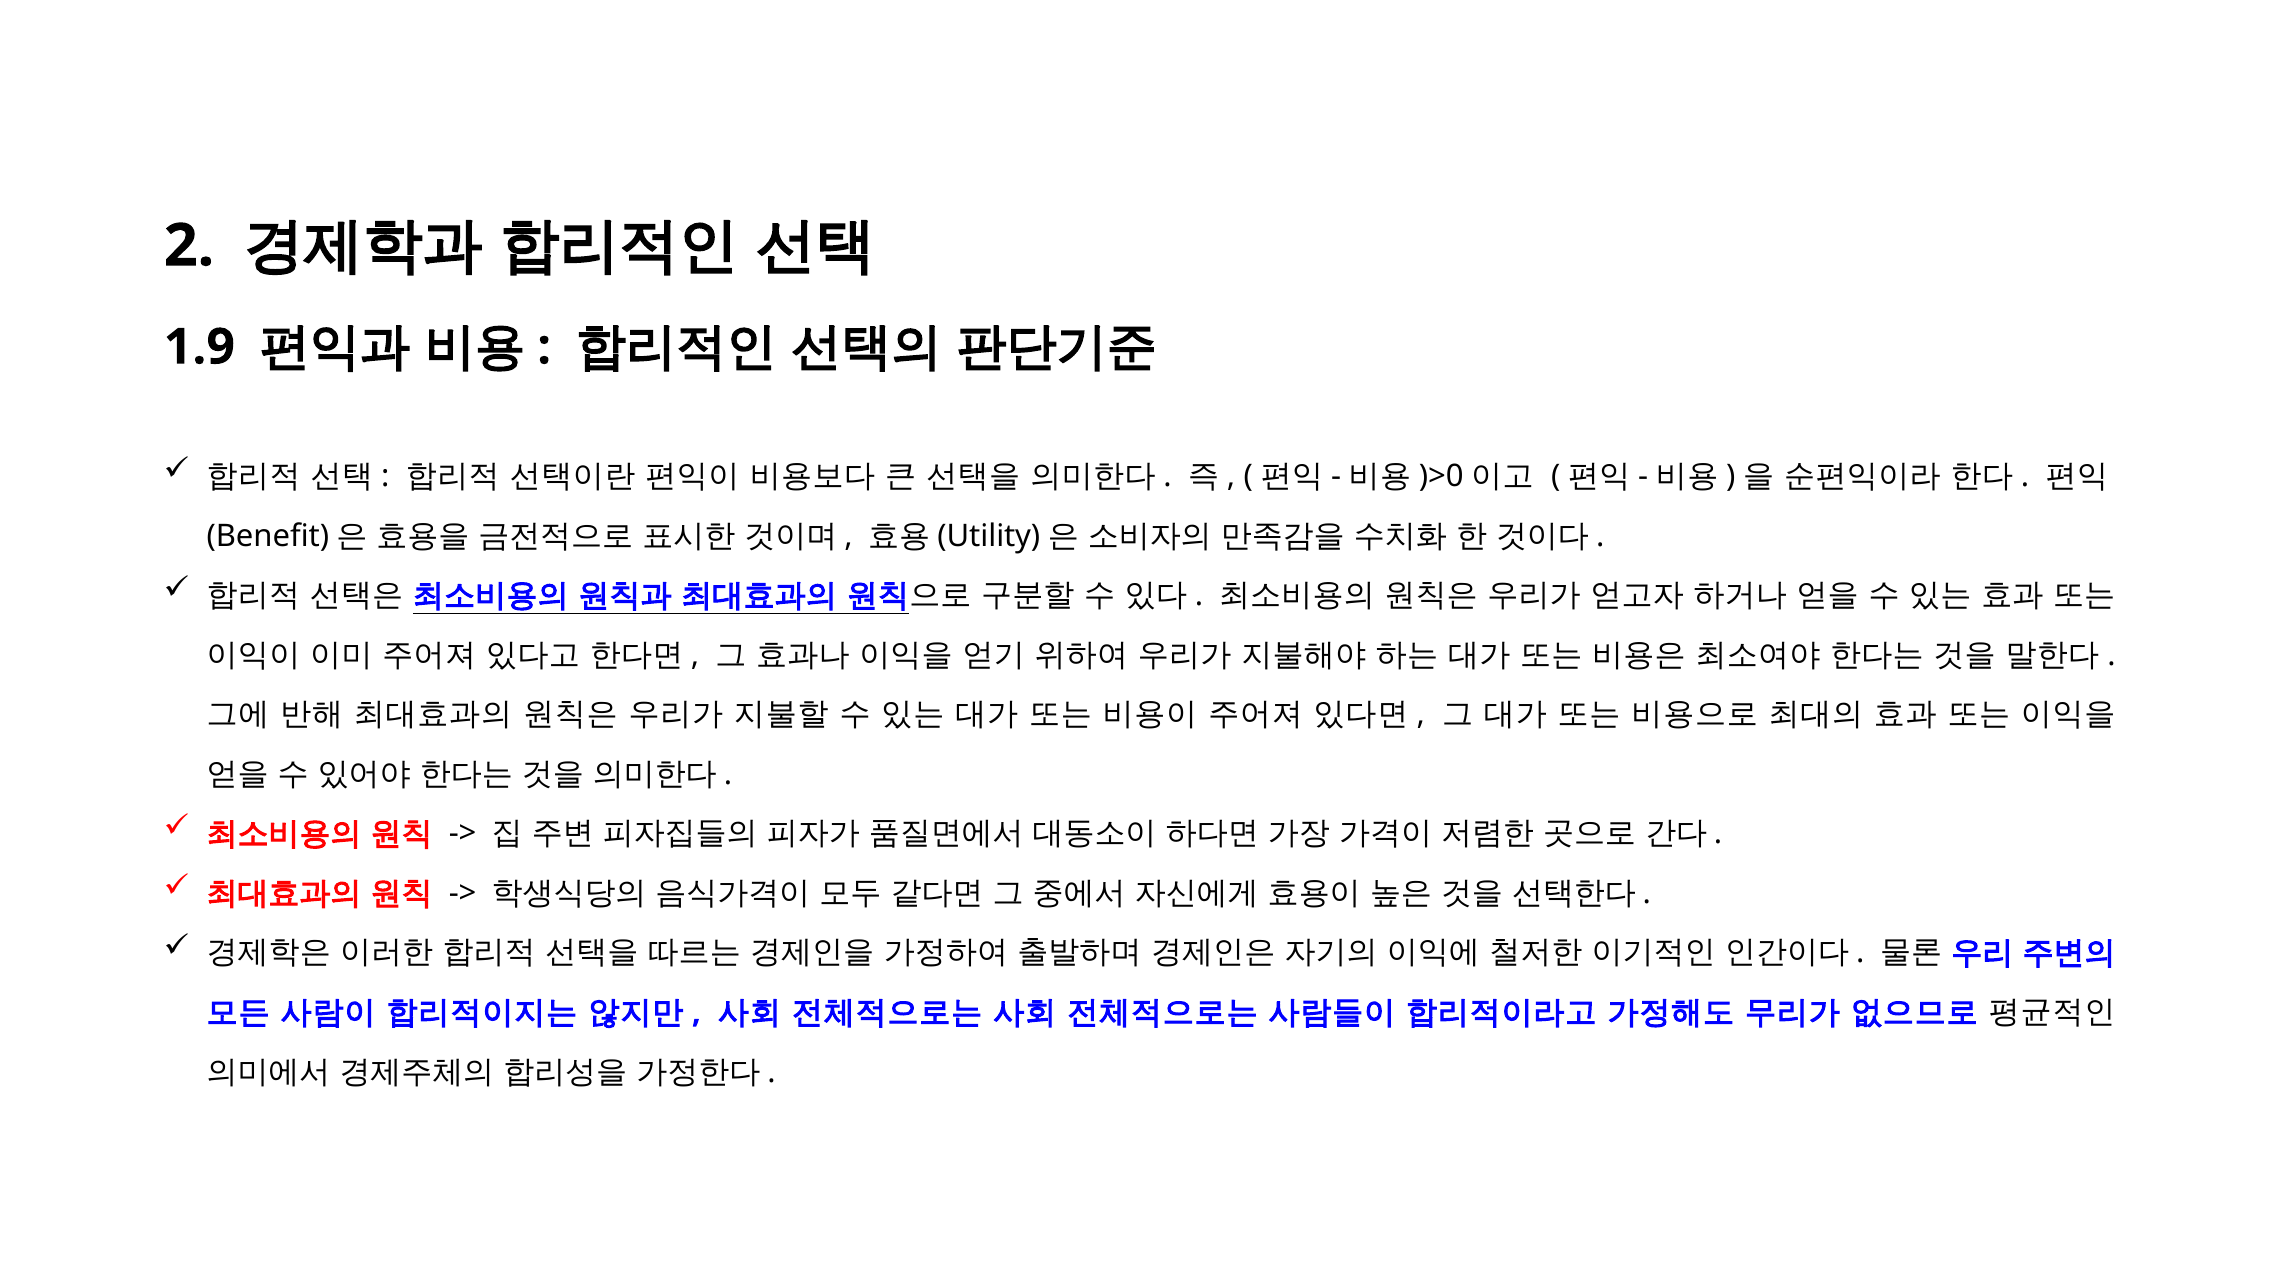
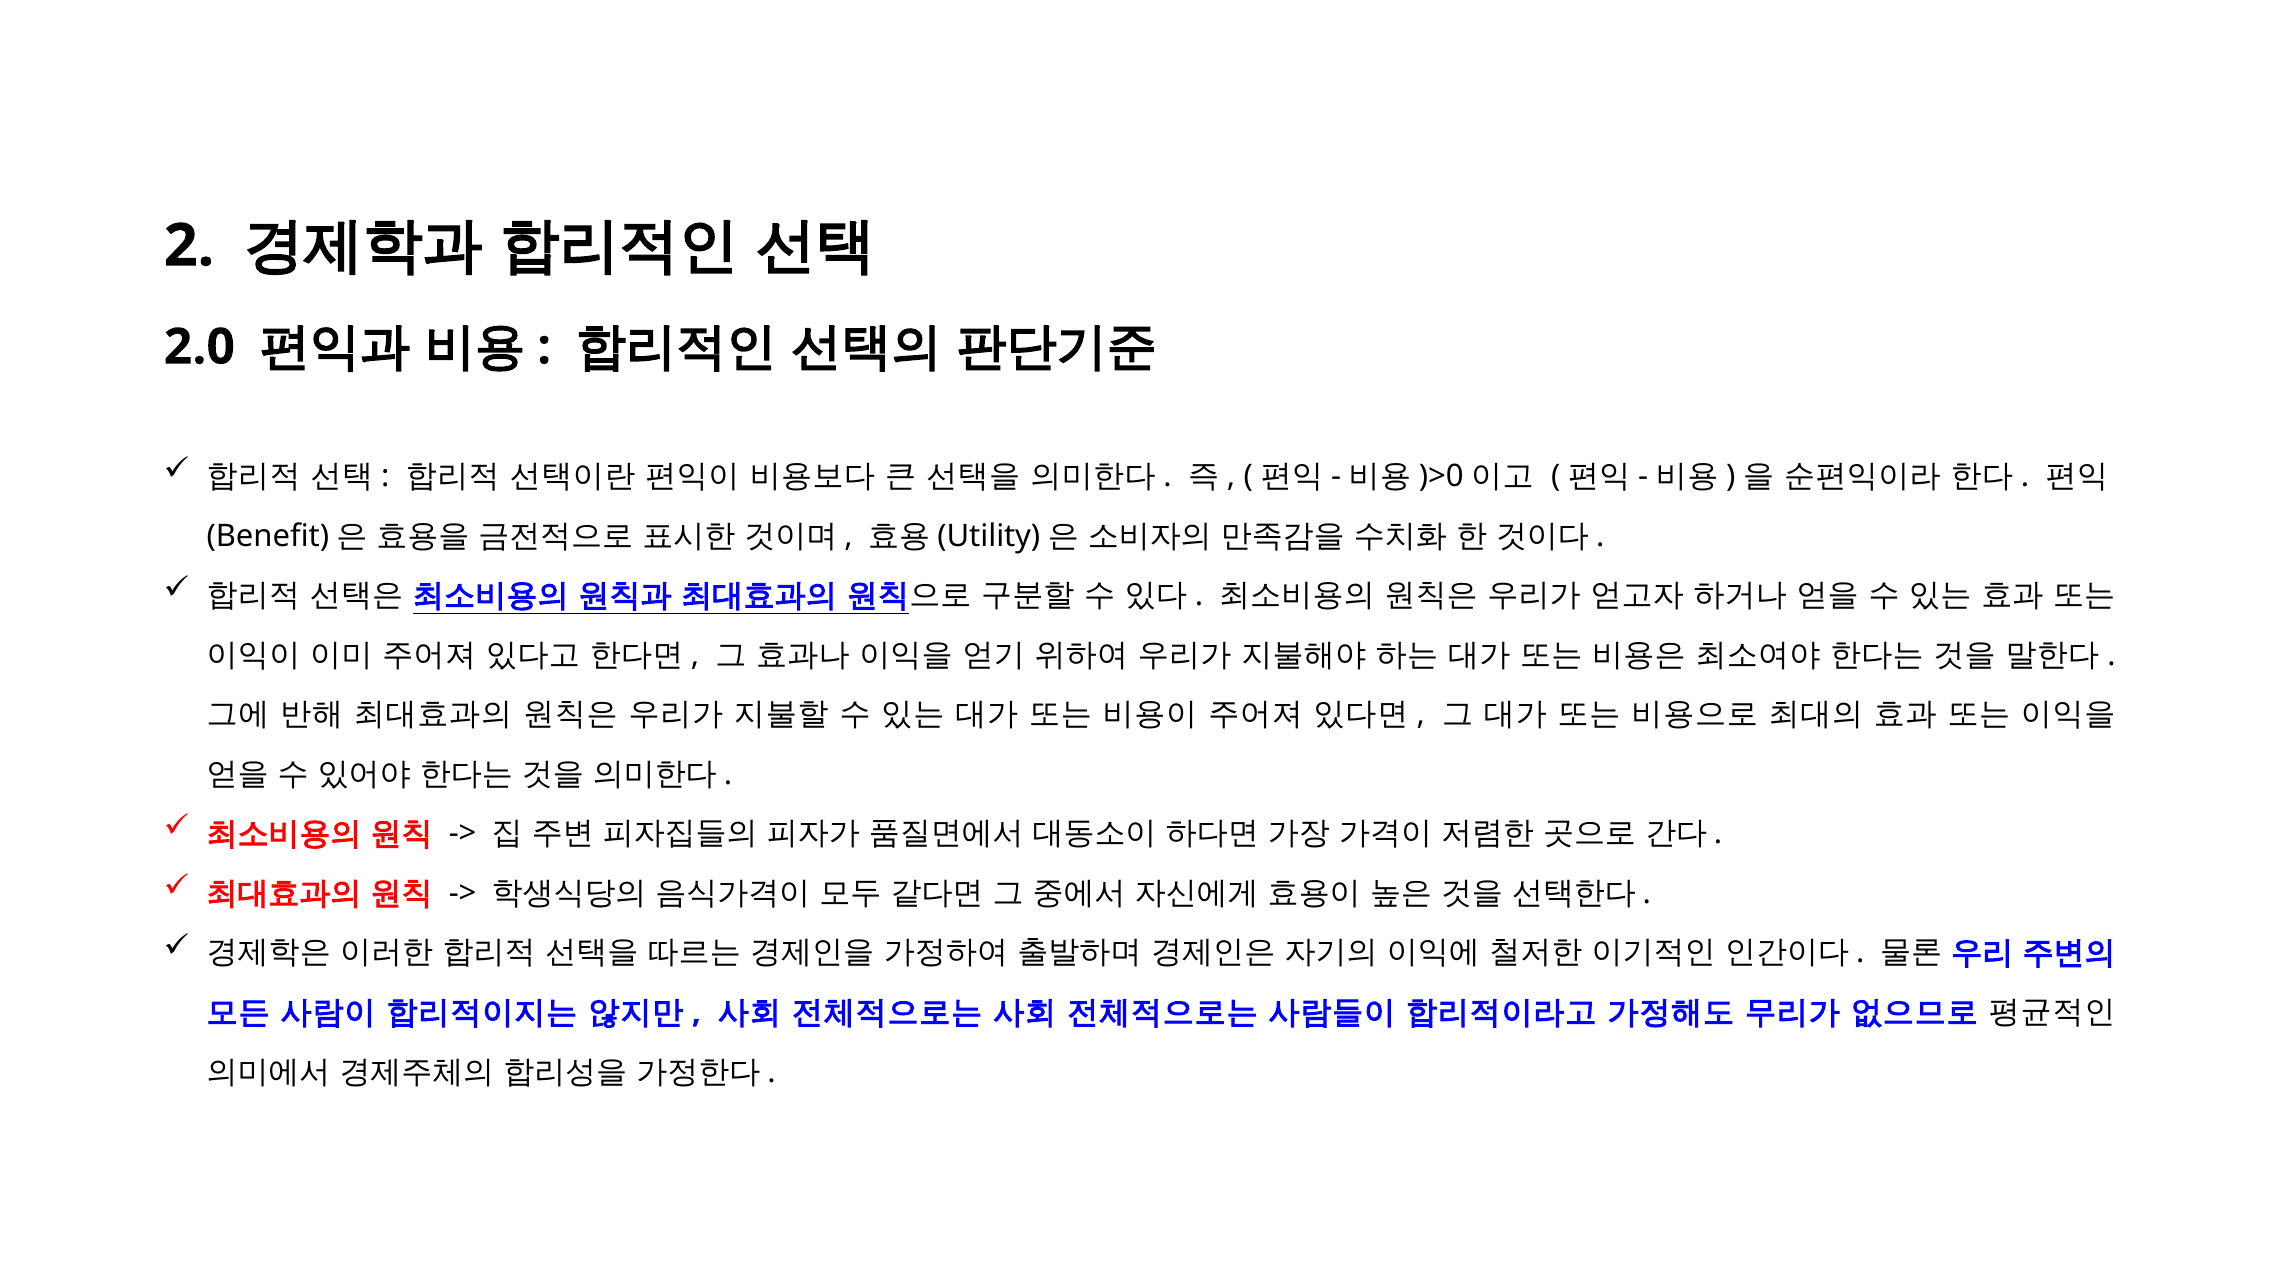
1.9: 1.9 -> 2.0
